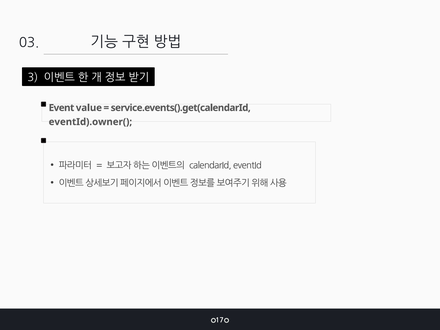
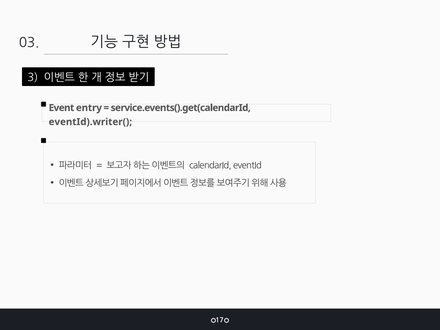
value: value -> entry
eventId).owner(: eventId).owner( -> eventId).writer(
